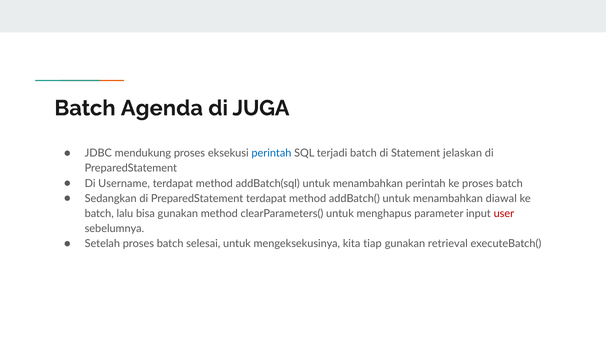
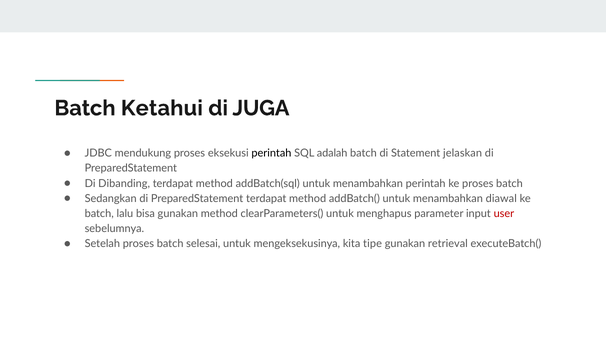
Agenda: Agenda -> Ketahui
perintah at (271, 153) colour: blue -> black
terjadi: terjadi -> adalah
Username: Username -> Dibanding
tiap: tiap -> tipe
